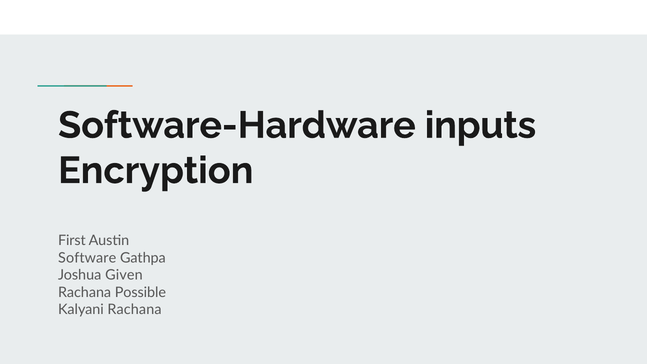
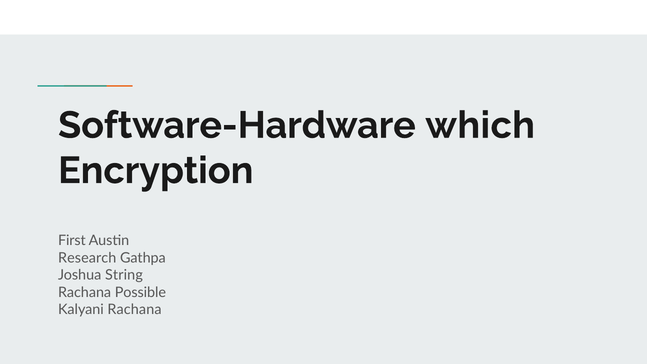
inputs: inputs -> which
Software: Software -> Research
Given: Given -> String
